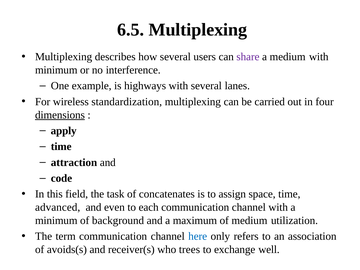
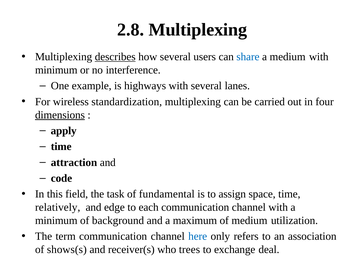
6.5: 6.5 -> 2.8
describes underline: none -> present
share colour: purple -> blue
concatenates: concatenates -> fundamental
advanced: advanced -> relatively
even: even -> edge
avoids(s: avoids(s -> shows(s
well: well -> deal
